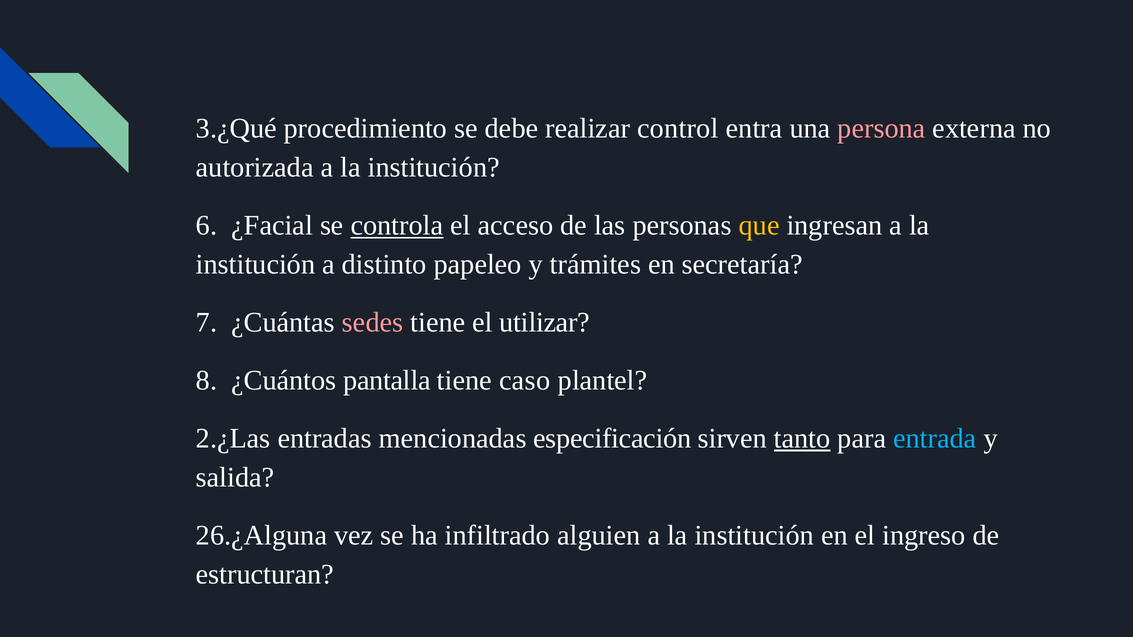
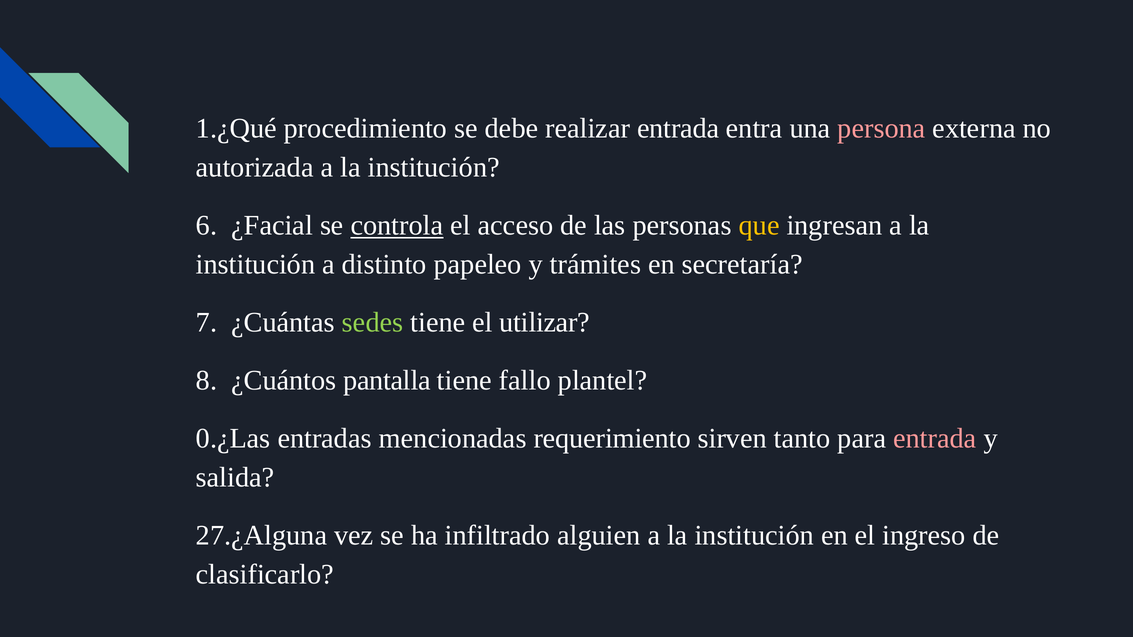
3.¿Qué: 3.¿Qué -> 1.¿Qué
realizar control: control -> entrada
sedes colour: pink -> light green
caso: caso -> fallo
2.¿Las: 2.¿Las -> 0.¿Las
especificación: especificación -> requerimiento
tanto underline: present -> none
entrada at (935, 438) colour: light blue -> pink
26.¿Alguna: 26.¿Alguna -> 27.¿Alguna
estructuran: estructuran -> clasificarlo
